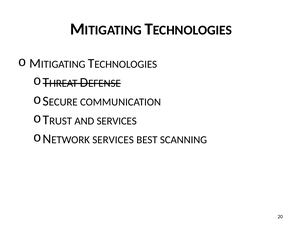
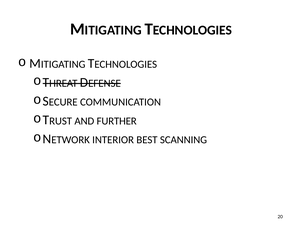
AND SERVICES: SERVICES -> FURTHER
SERVICES at (113, 139): SERVICES -> INTERIOR
